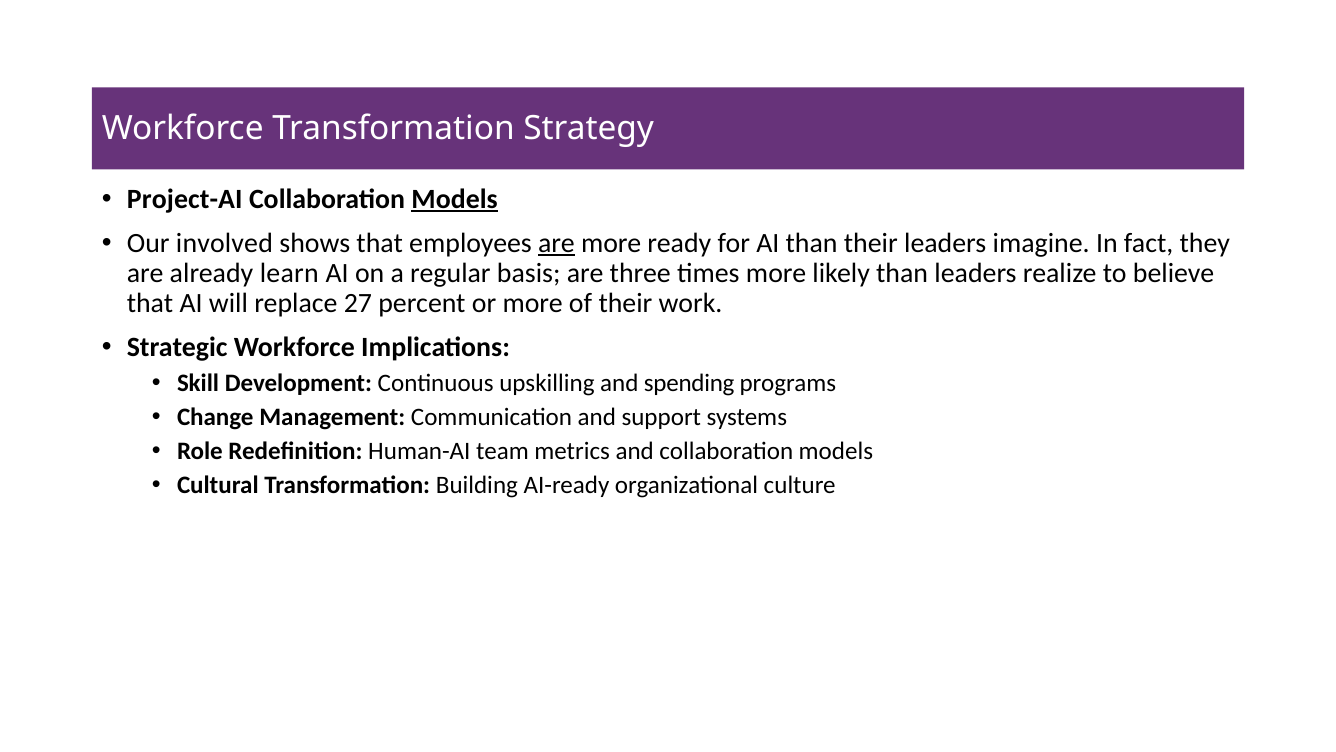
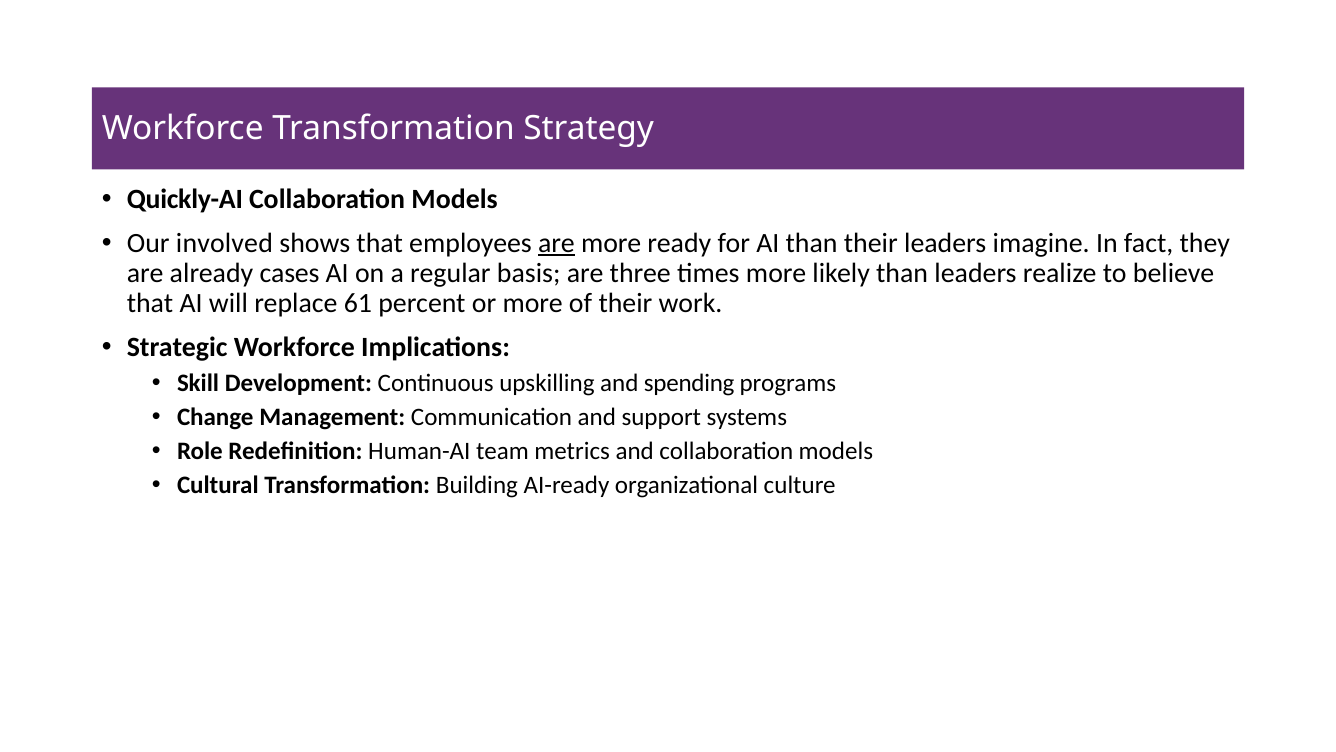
Project-AI: Project-AI -> Quickly-AI
Models at (455, 199) underline: present -> none
learn: learn -> cases
27: 27 -> 61
